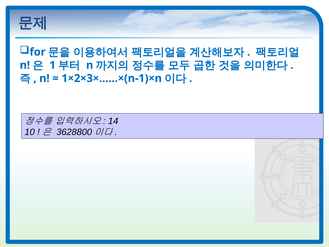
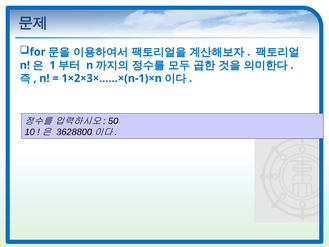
14: 14 -> 50
